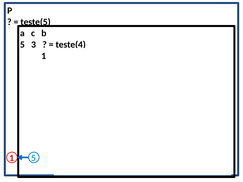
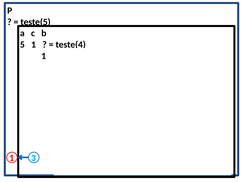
5 3: 3 -> 1
1 5: 5 -> 3
